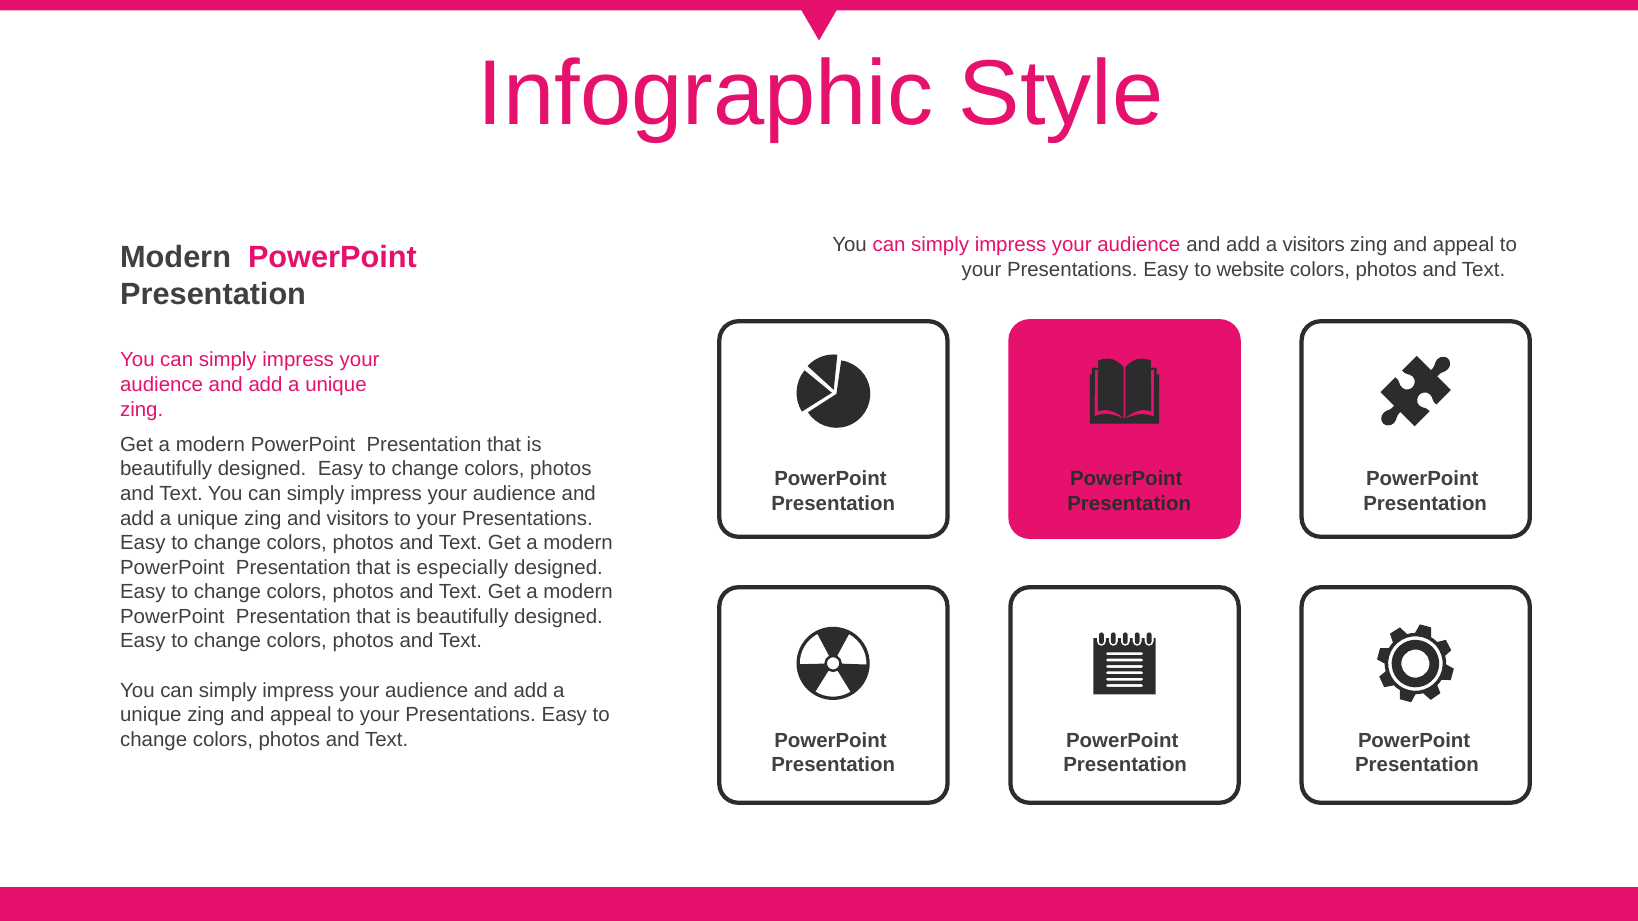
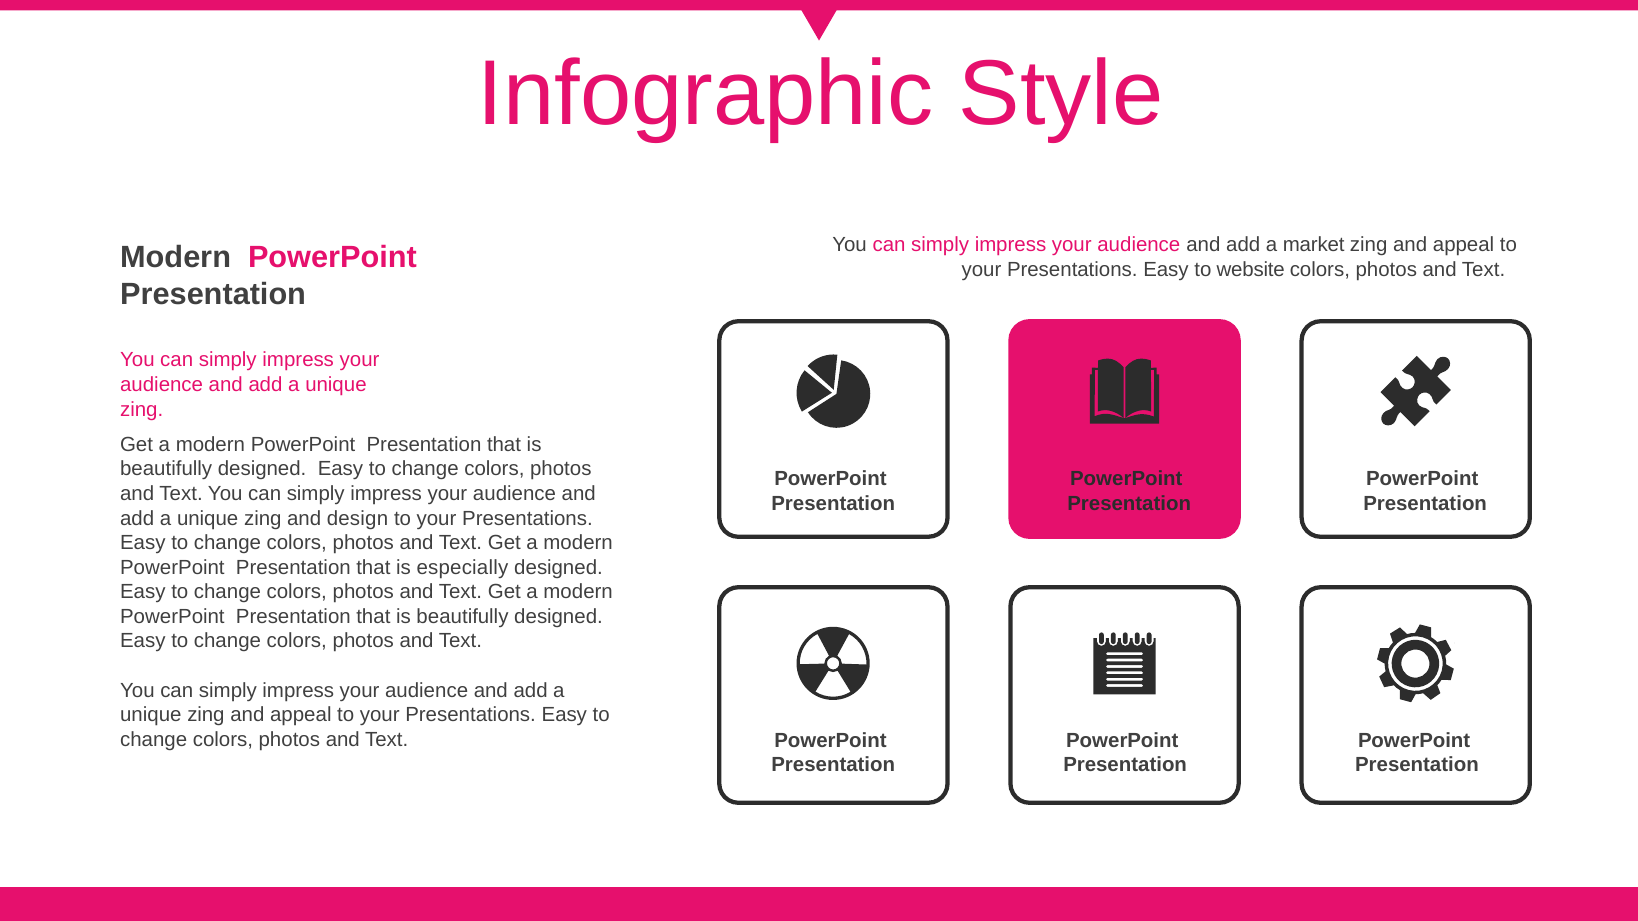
a visitors: visitors -> market
and visitors: visitors -> design
